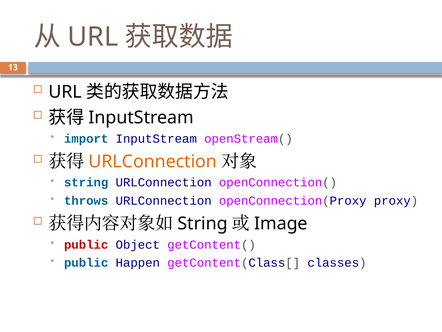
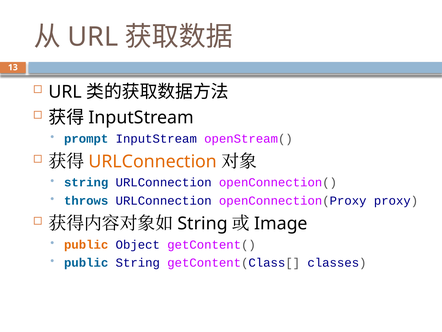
import: import -> prompt
public at (86, 244) colour: red -> orange
public Happen: Happen -> String
